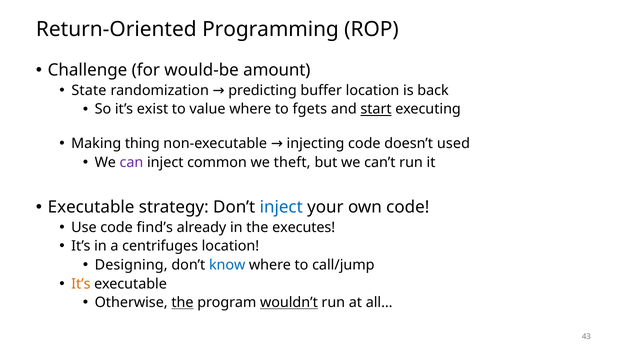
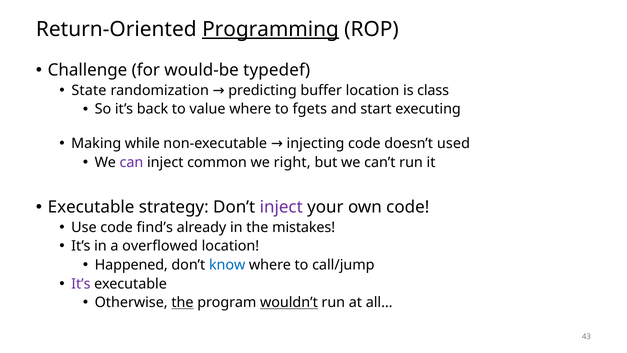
Programming underline: none -> present
amount: amount -> typedef
back: back -> class
exist: exist -> back
start underline: present -> none
thing: thing -> while
theft: theft -> right
inject at (281, 207) colour: blue -> purple
executes: executes -> mistakes
centrifuges: centrifuges -> overflowed
Designing: Designing -> Happened
It’s at (81, 284) colour: orange -> purple
